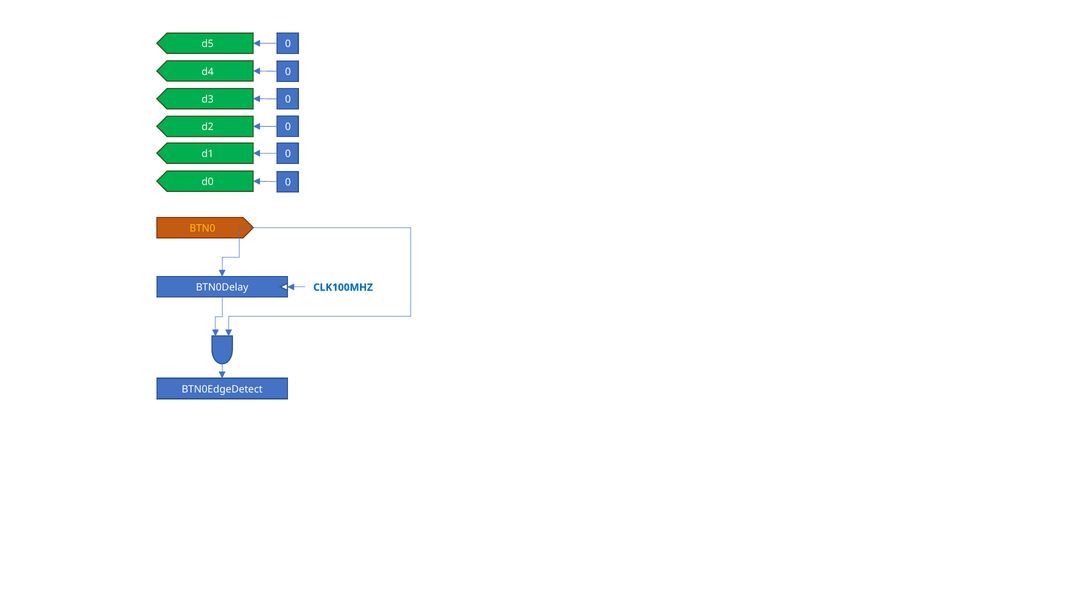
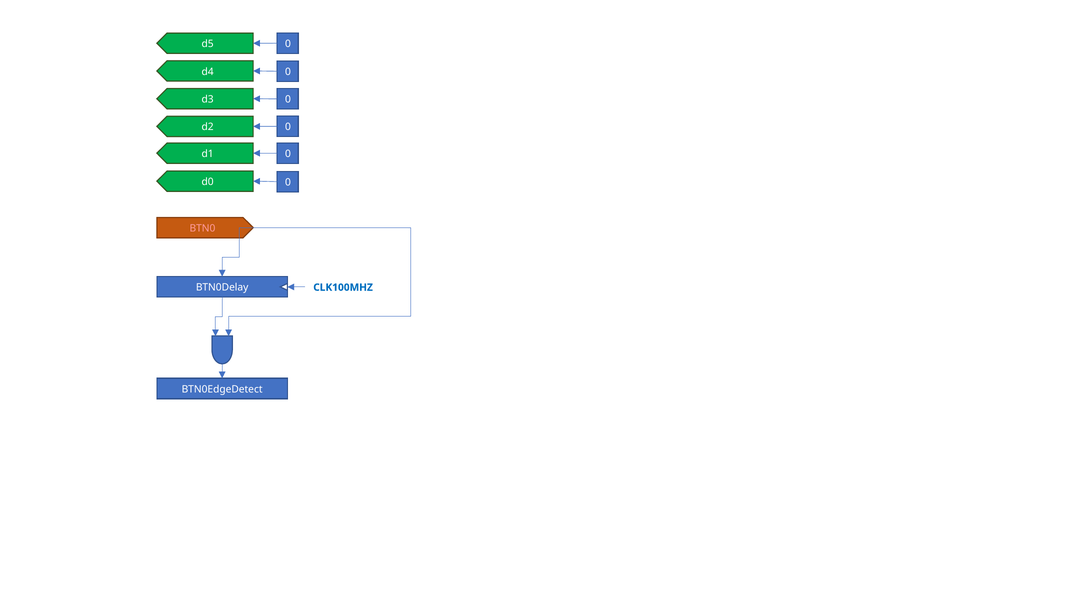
BTN0 colour: yellow -> pink
